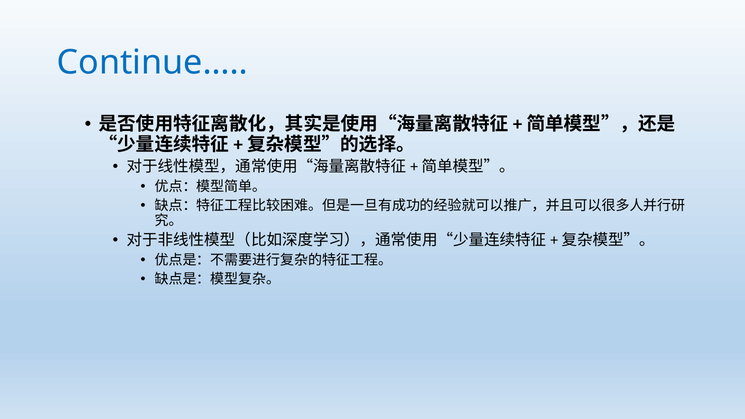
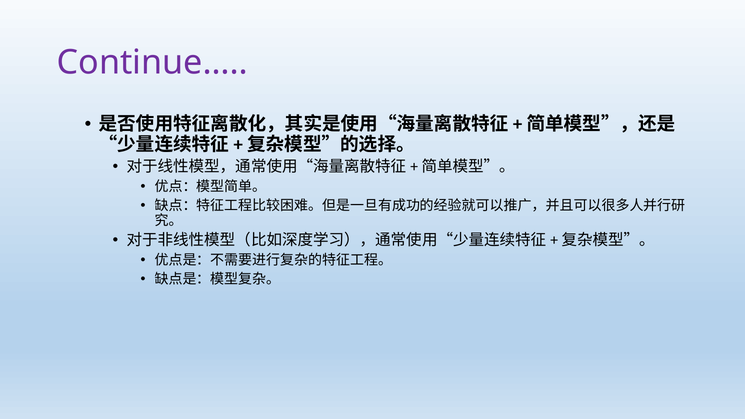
Continue… colour: blue -> purple
